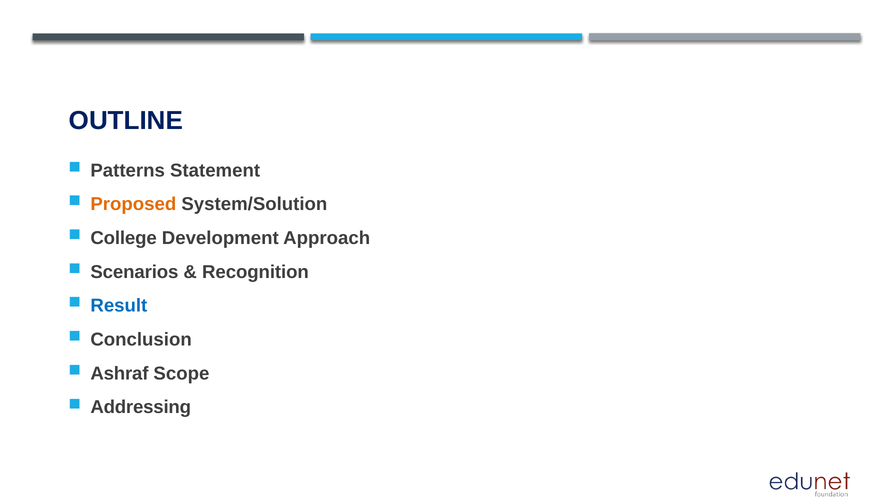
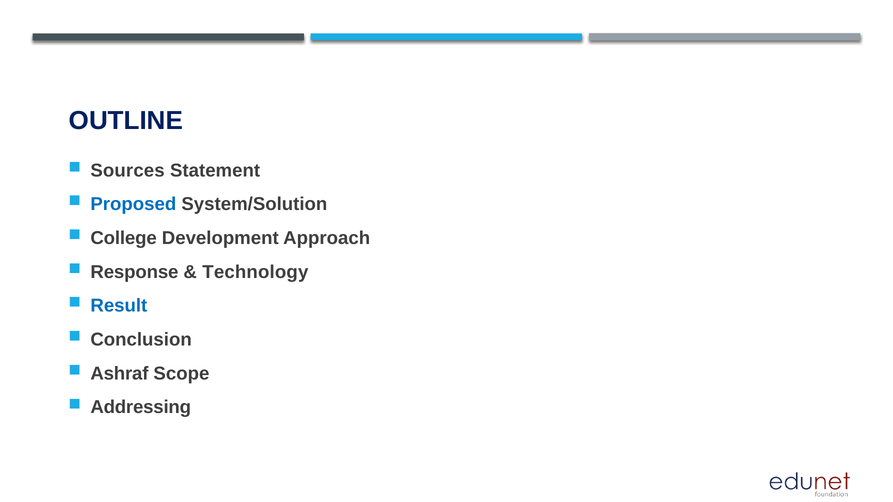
Patterns: Patterns -> Sources
Proposed colour: orange -> blue
Scenarios: Scenarios -> Response
Recognition: Recognition -> Technology
